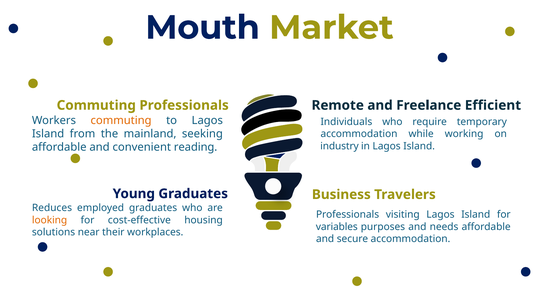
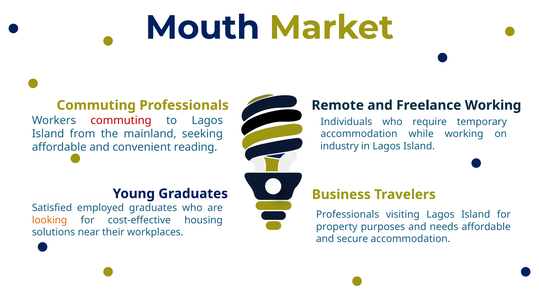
Freelance Efficient: Efficient -> Working
commuting at (121, 120) colour: orange -> red
Reduces: Reduces -> Satisfied
variables: variables -> property
